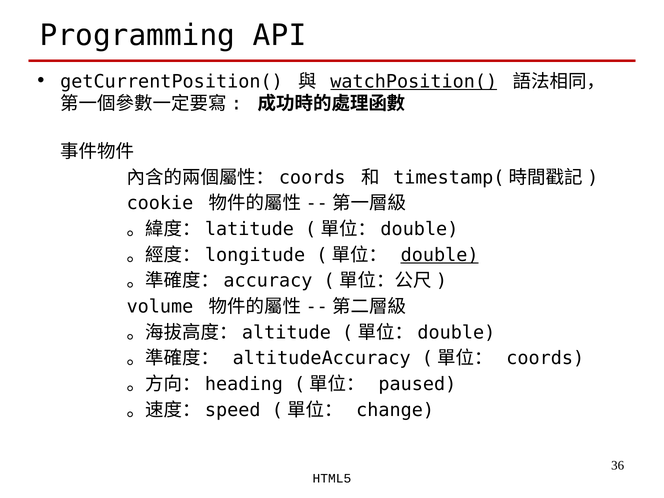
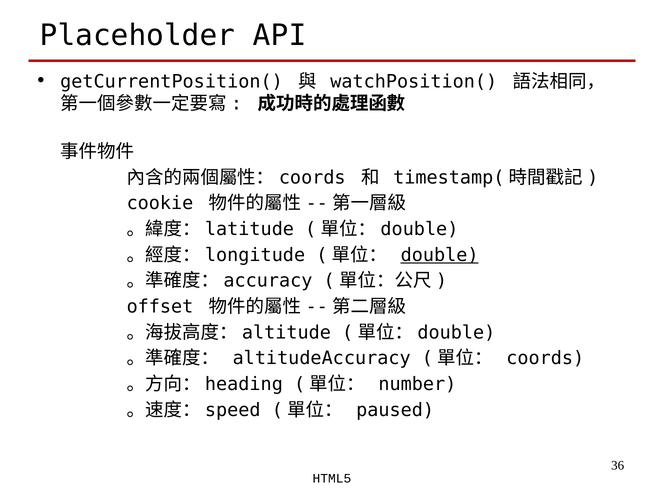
Programming: Programming -> Placeholder
watchPosition( underline: present -> none
volume: volume -> offset
paused: paused -> number
change: change -> paused
